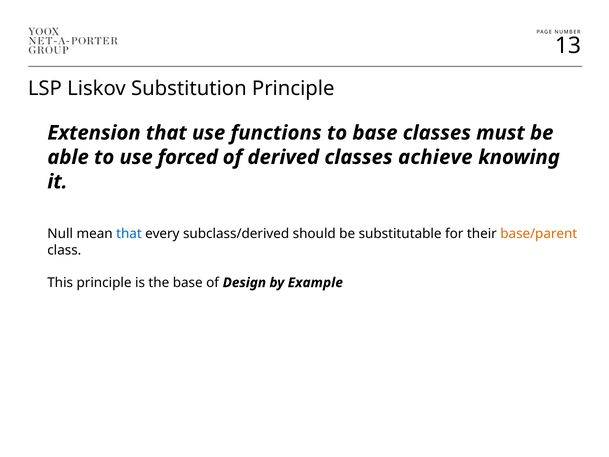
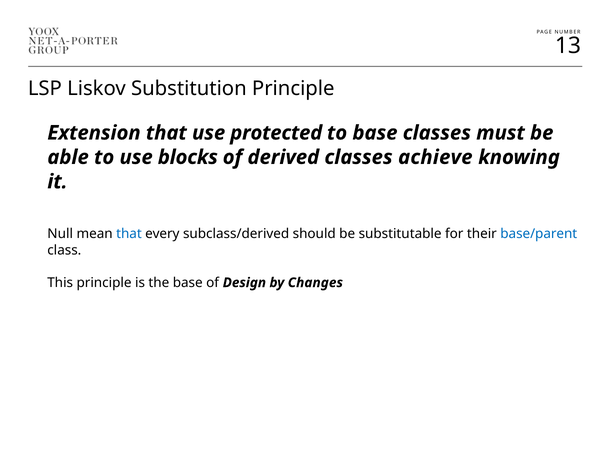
functions: functions -> protected
forced: forced -> blocks
base/parent colour: orange -> blue
Example: Example -> Changes
